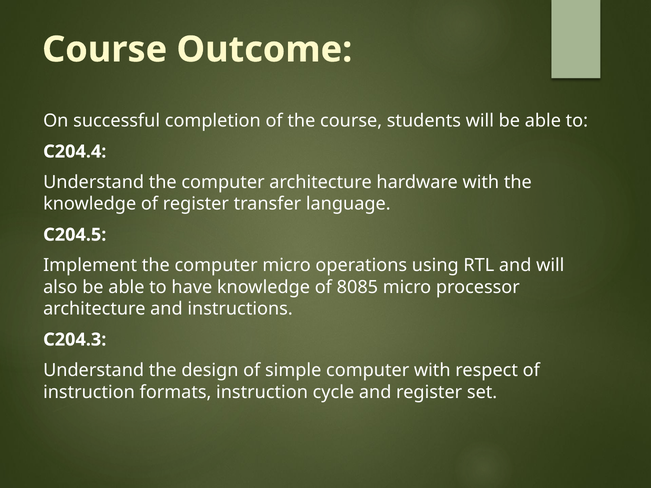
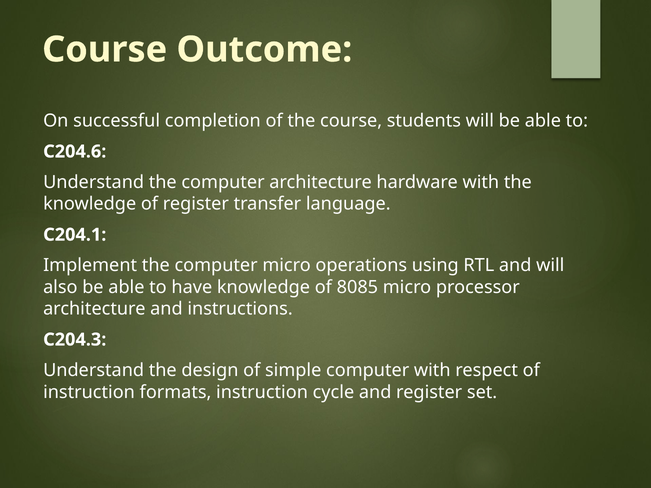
C204.4: C204.4 -> C204.6
C204.5: C204.5 -> C204.1
